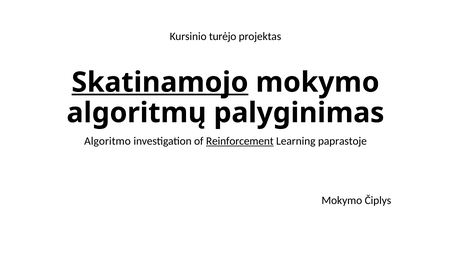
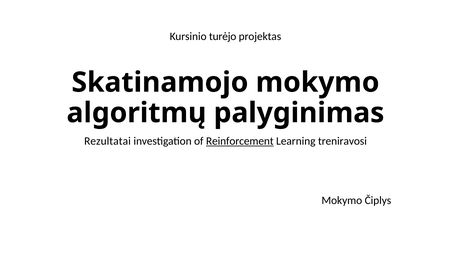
Skatinamojo underline: present -> none
Algoritmo: Algoritmo -> Rezultatai
paprastoje: paprastoje -> treniravosi
